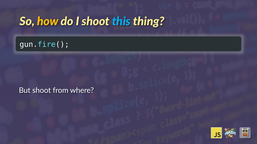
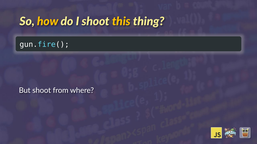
this colour: light blue -> yellow
